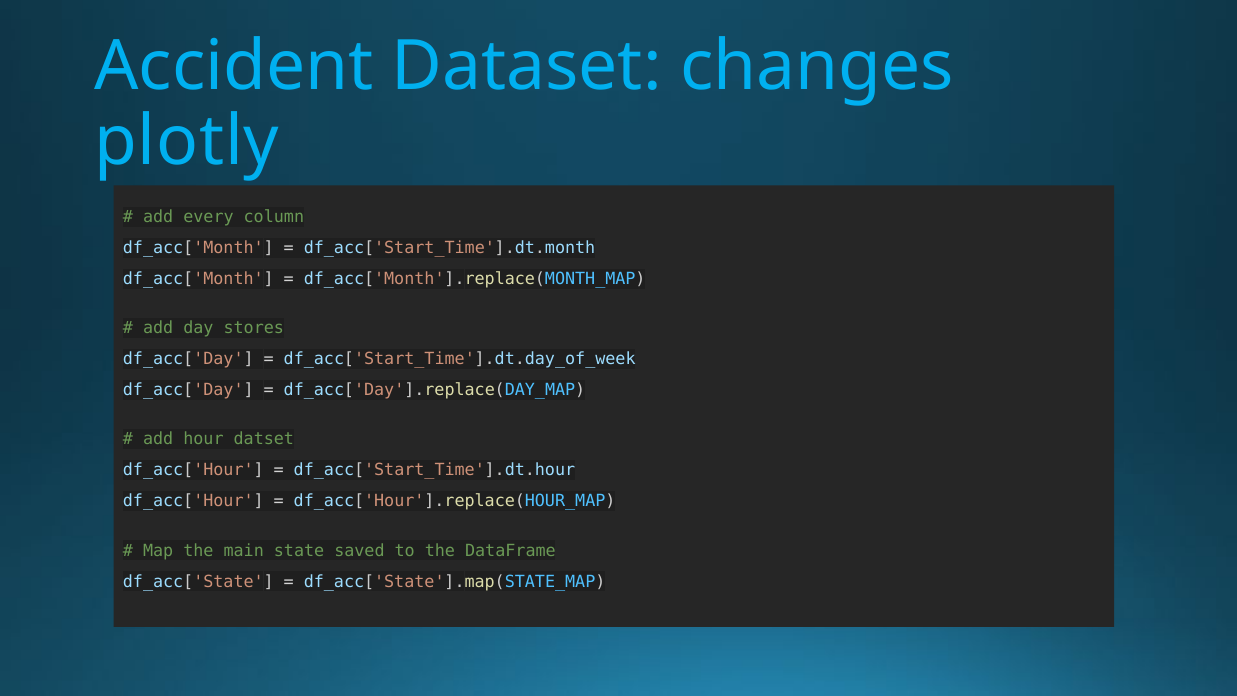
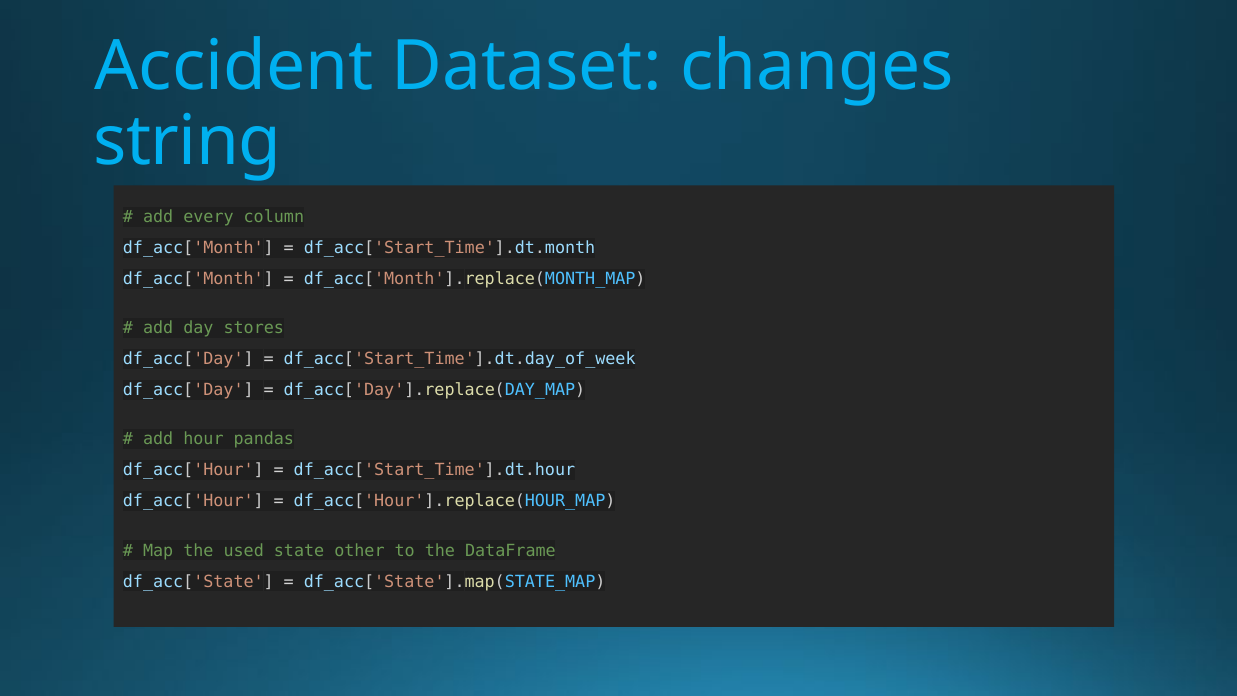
plotly: plotly -> string
datset: datset -> pandas
main: main -> used
saved: saved -> other
